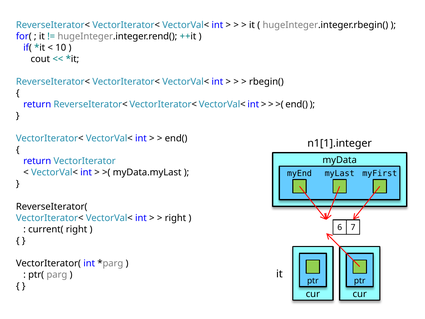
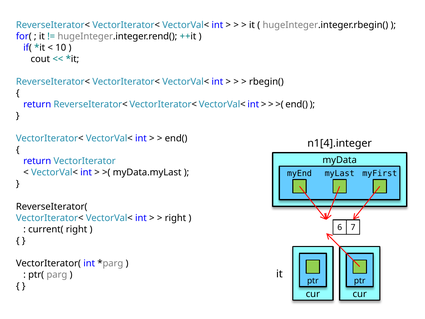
n1[1].integer: n1[1].integer -> n1[4].integer
